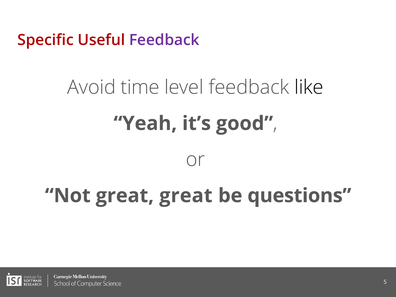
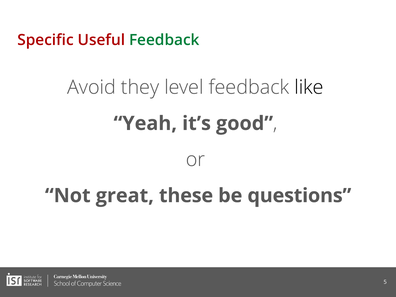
Feedback at (164, 40) colour: purple -> green
time: time -> they
great great: great -> these
